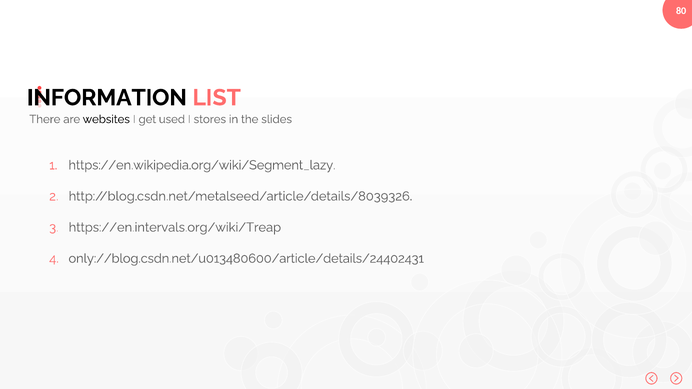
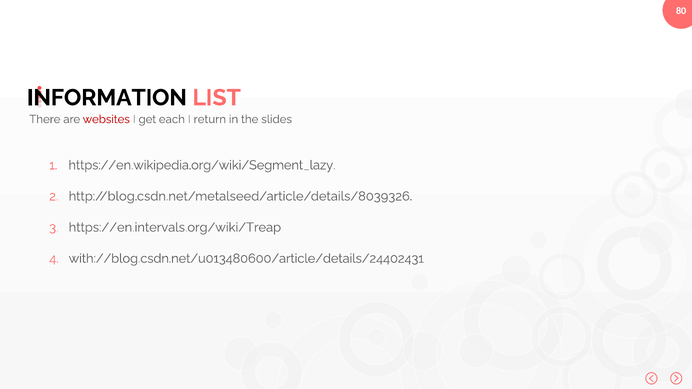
websites colour: black -> red
used: used -> each
stores: stores -> return
only://blog.csdn.net/u013480600/article/details/24402431: only://blog.csdn.net/u013480600/article/details/24402431 -> with://blog.csdn.net/u013480600/article/details/24402431
